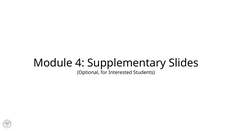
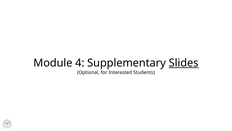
Slides underline: none -> present
